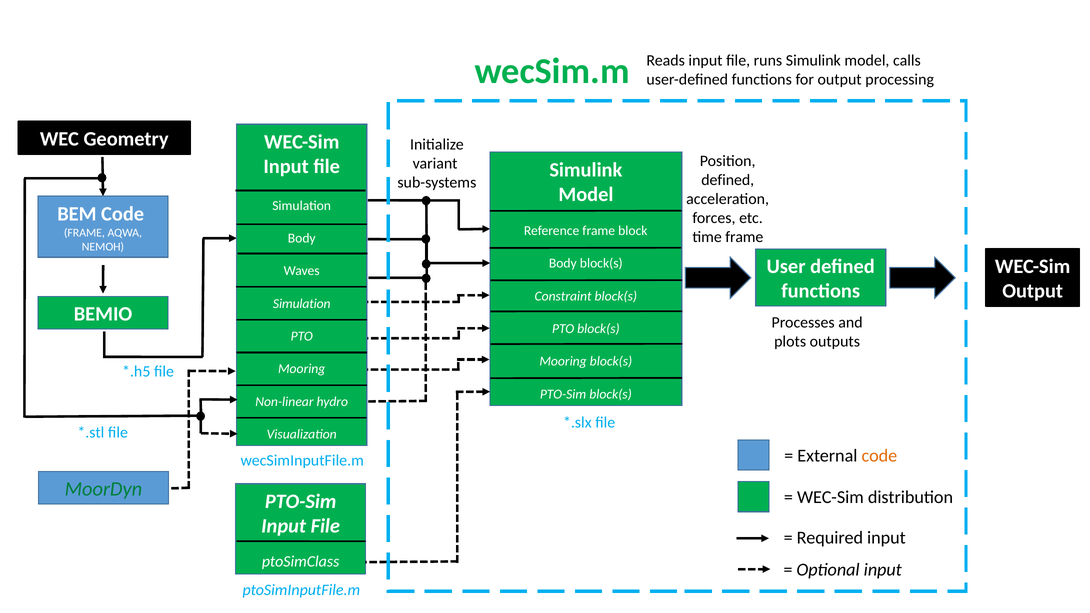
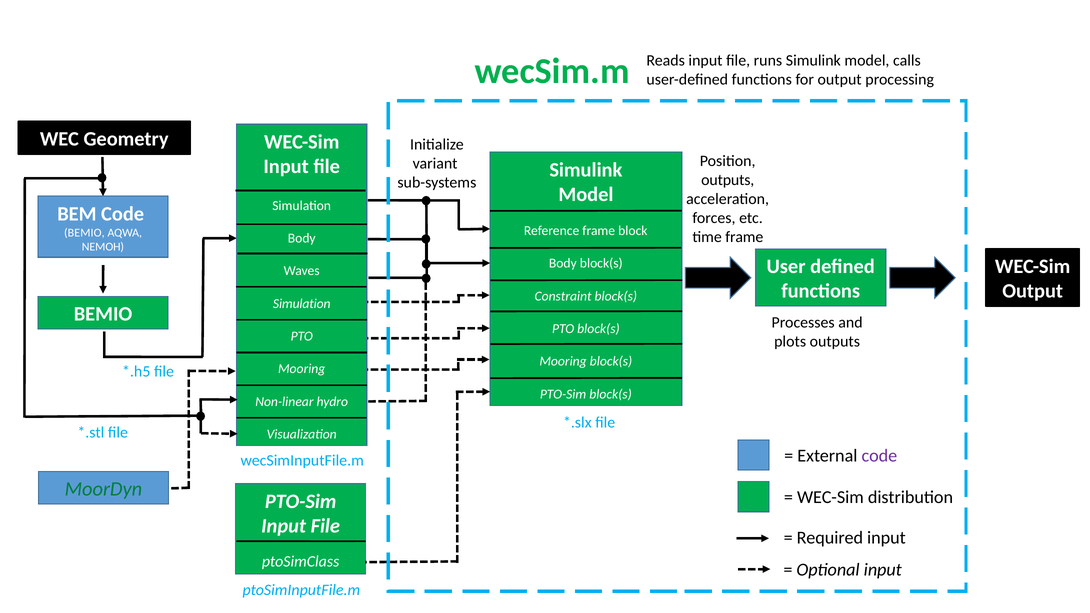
defined at (728, 180): defined -> outputs
FRAME at (84, 233): FRAME -> BEMIO
code at (879, 456) colour: orange -> purple
